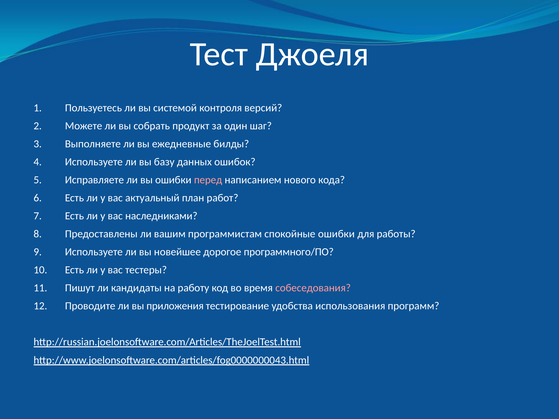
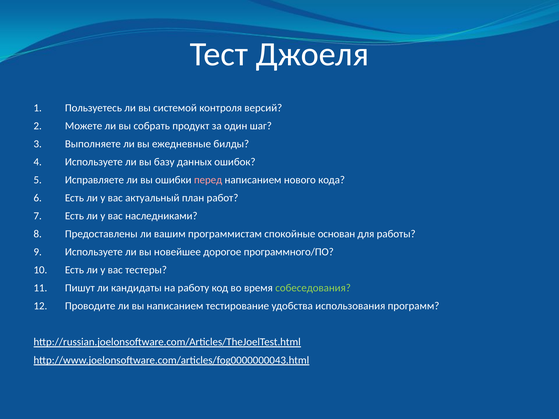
спокойные ошибки: ошибки -> основан
собеседования colour: pink -> light green
вы приложения: приложения -> написанием
